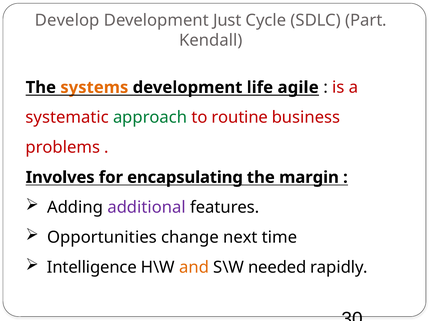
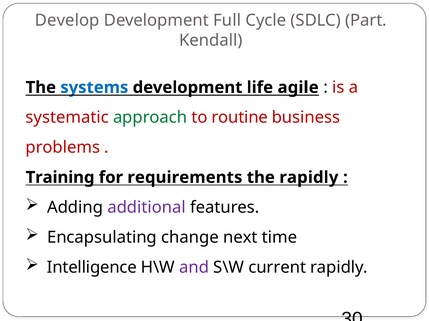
Just: Just -> Full
systems colour: orange -> blue
Involves: Involves -> Training
encapsulating: encapsulating -> requirements
the margin: margin -> rapidly
Opportunities: Opportunities -> Encapsulating
and colour: orange -> purple
needed: needed -> current
